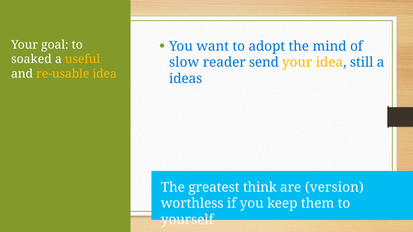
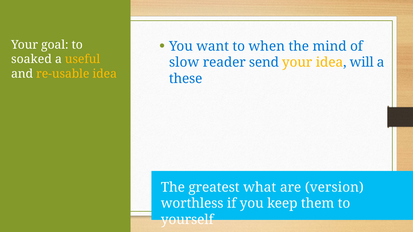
adopt: adopt -> when
still: still -> will
ideas: ideas -> these
think: think -> what
